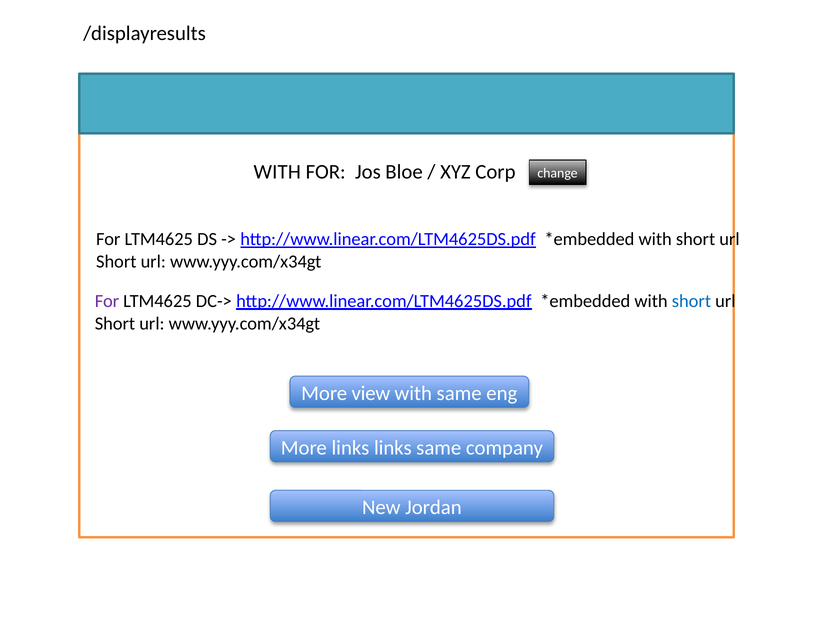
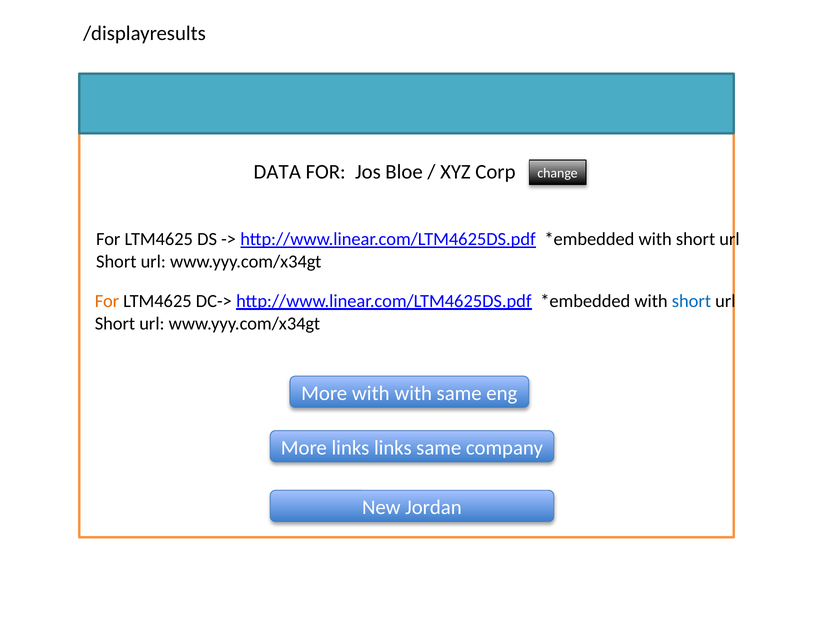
WITH at (277, 172): WITH -> DATA
For at (107, 301) colour: purple -> orange
More view: view -> with
